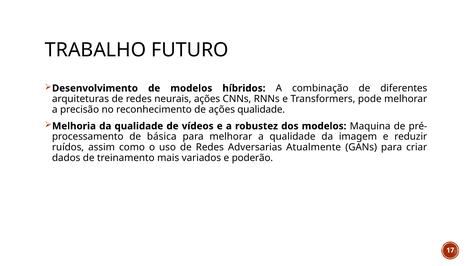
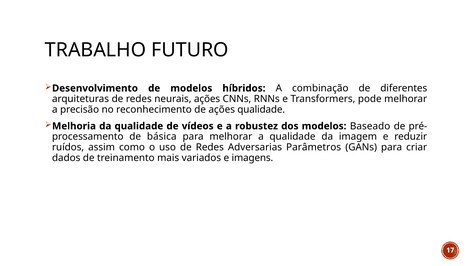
Maquina: Maquina -> Baseado
Atualmente: Atualmente -> Parâmetros
poderão: poderão -> imagens
